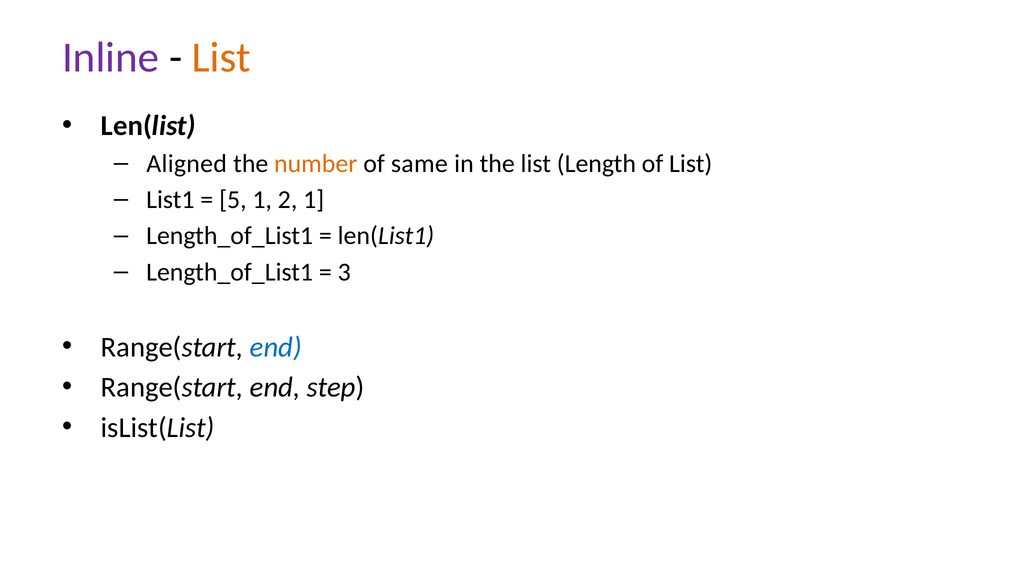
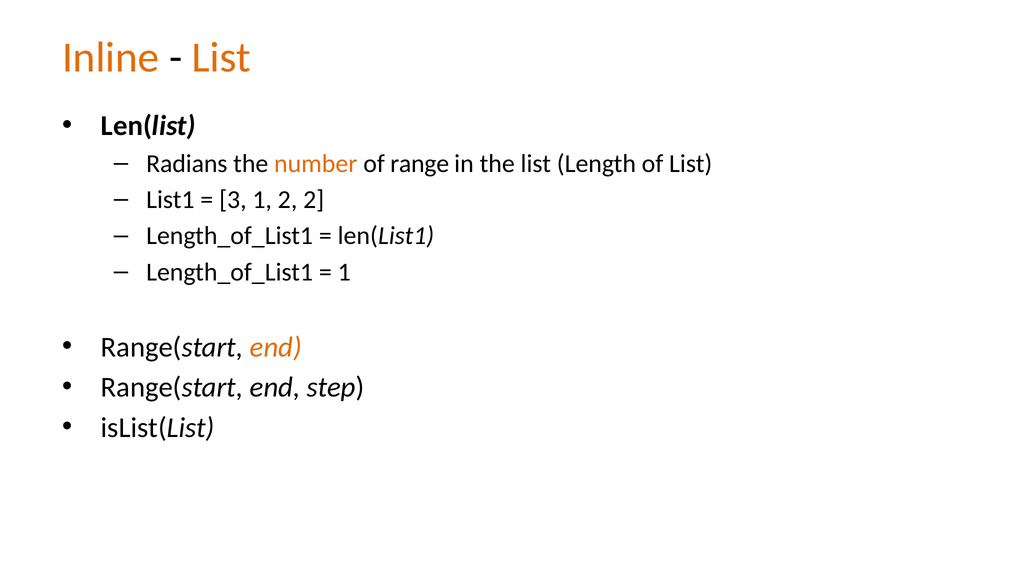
Inline colour: purple -> orange
Aligned: Aligned -> Radians
same: same -> range
5: 5 -> 3
2 1: 1 -> 2
3 at (344, 272): 3 -> 1
end at (276, 347) colour: blue -> orange
